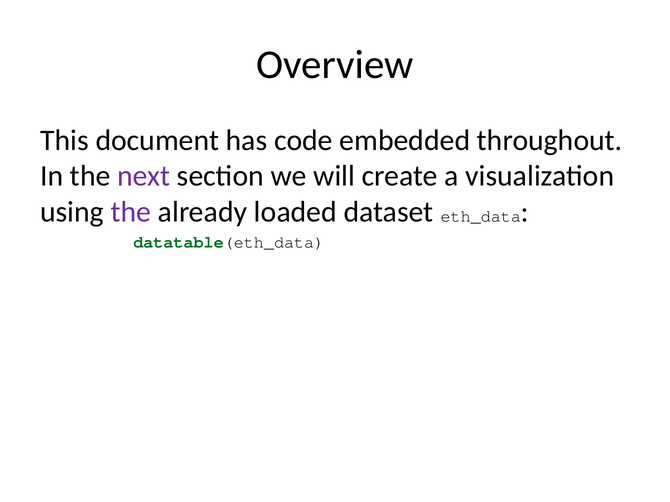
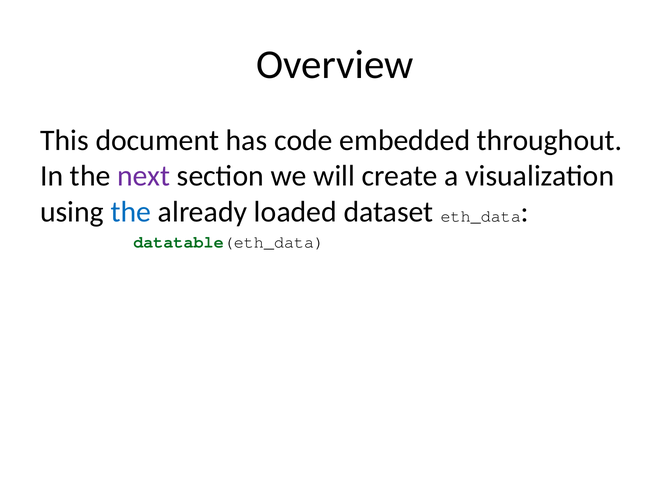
the at (131, 212) colour: purple -> blue
